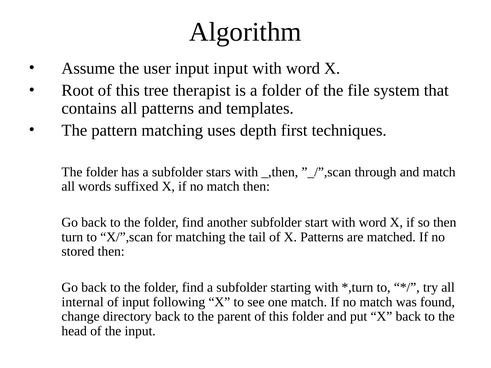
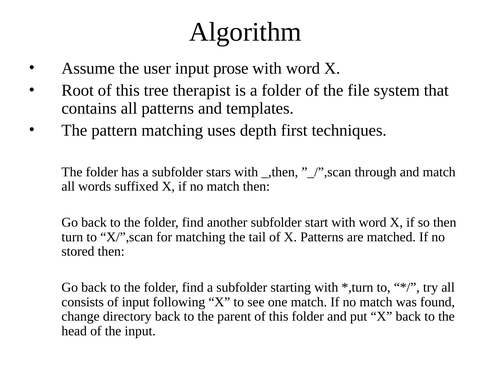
input input: input -> prose
internal: internal -> consists
